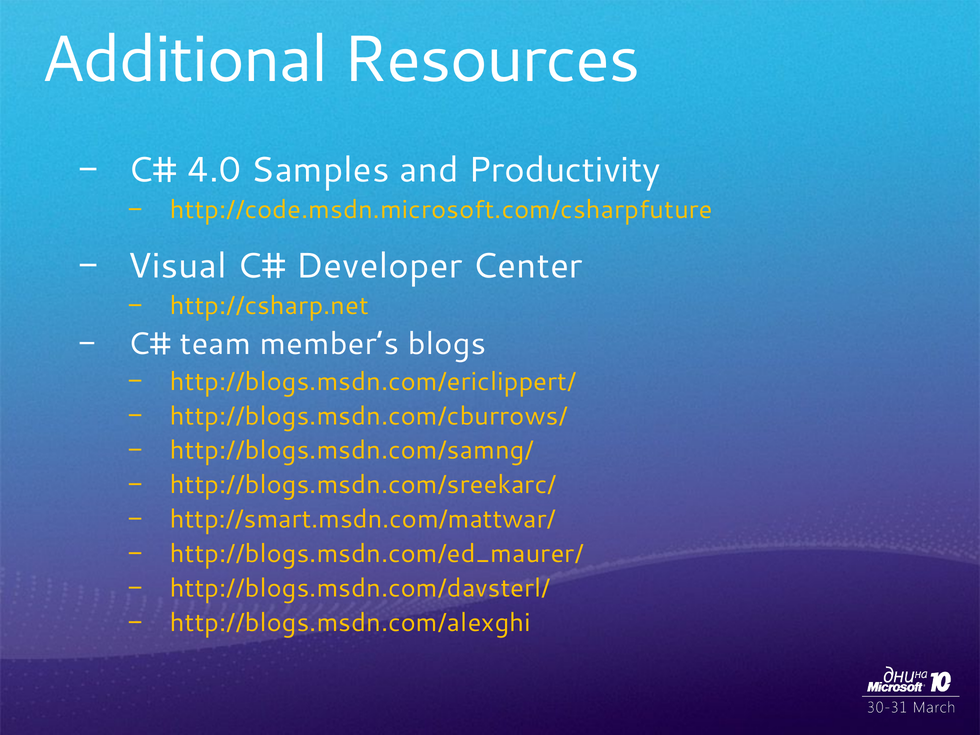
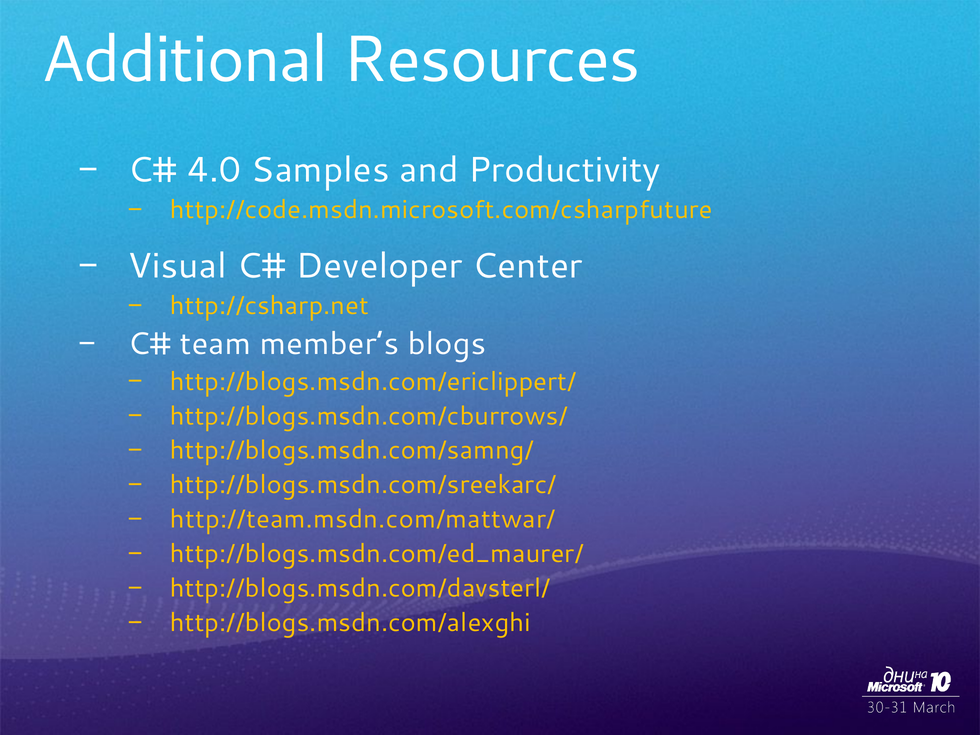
http://smart.msdn.com/mattwar/: http://smart.msdn.com/mattwar/ -> http://team.msdn.com/mattwar/
